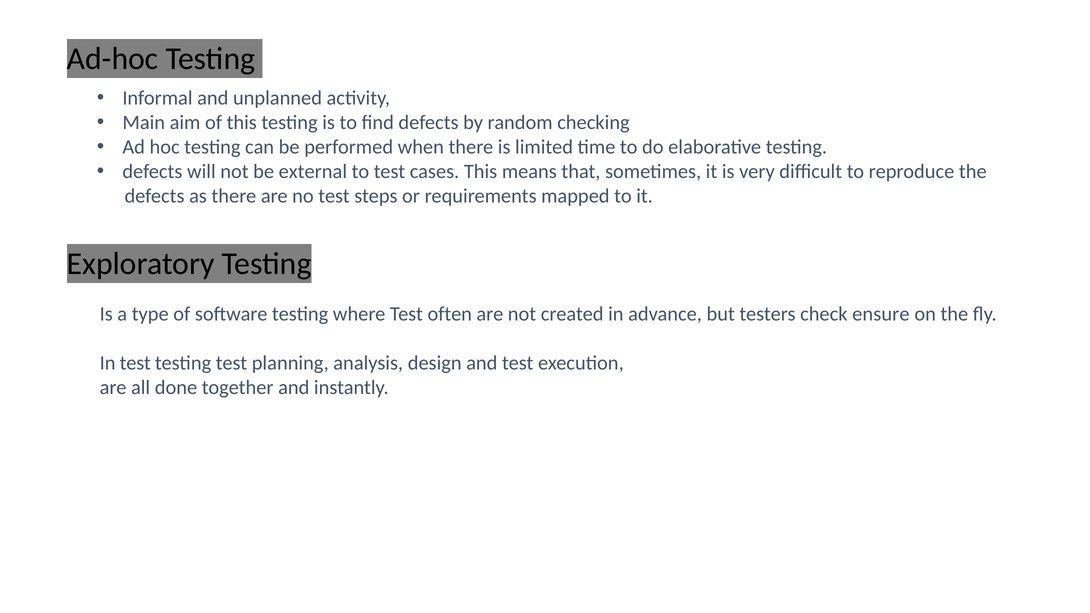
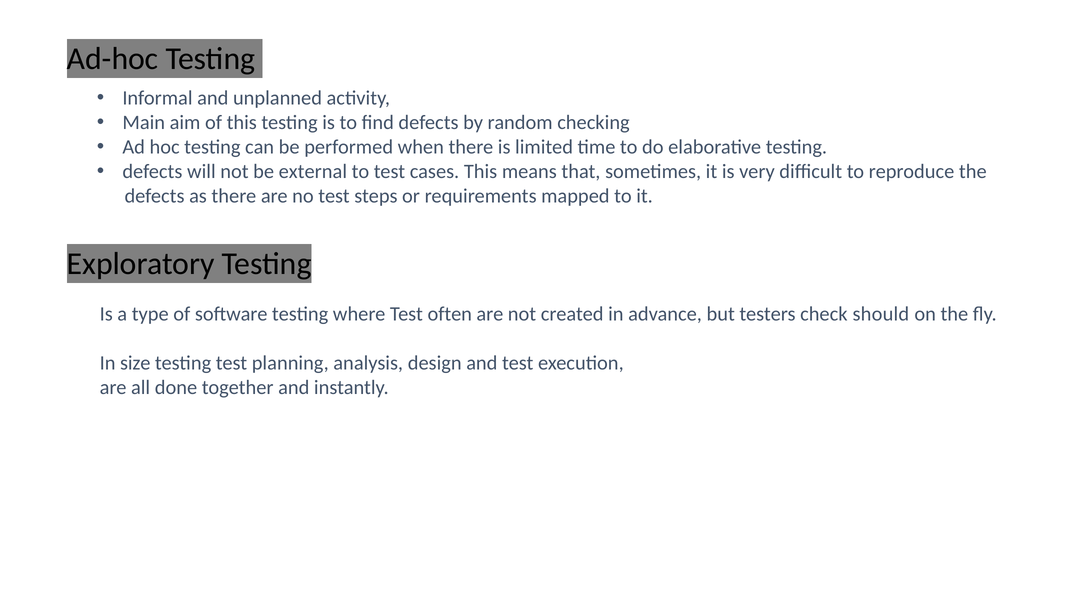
ensure: ensure -> should
In test: test -> size
